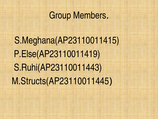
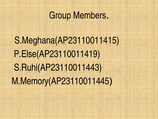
M.Structs(AP23110011445: M.Structs(AP23110011445 -> M.Memory(AP23110011445
